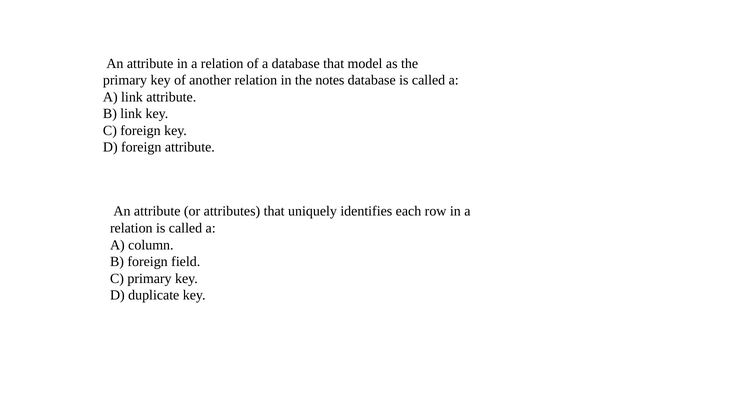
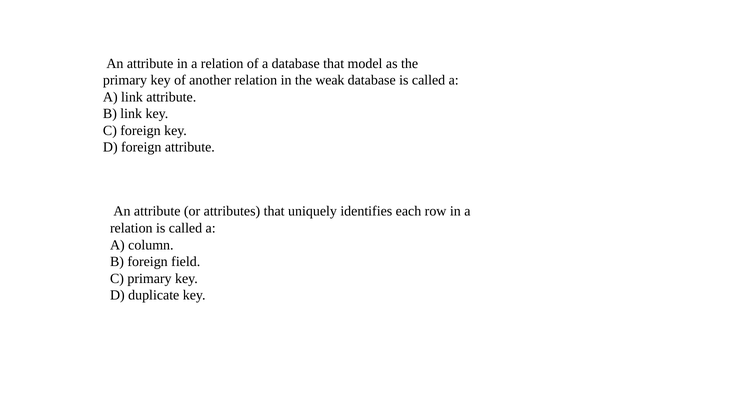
notes: notes -> weak
